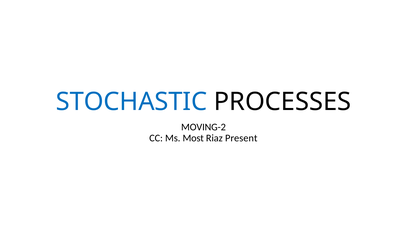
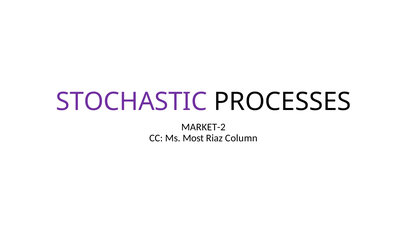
STOCHASTIC colour: blue -> purple
MOVING-2: MOVING-2 -> MARKET-2
Present: Present -> Column
